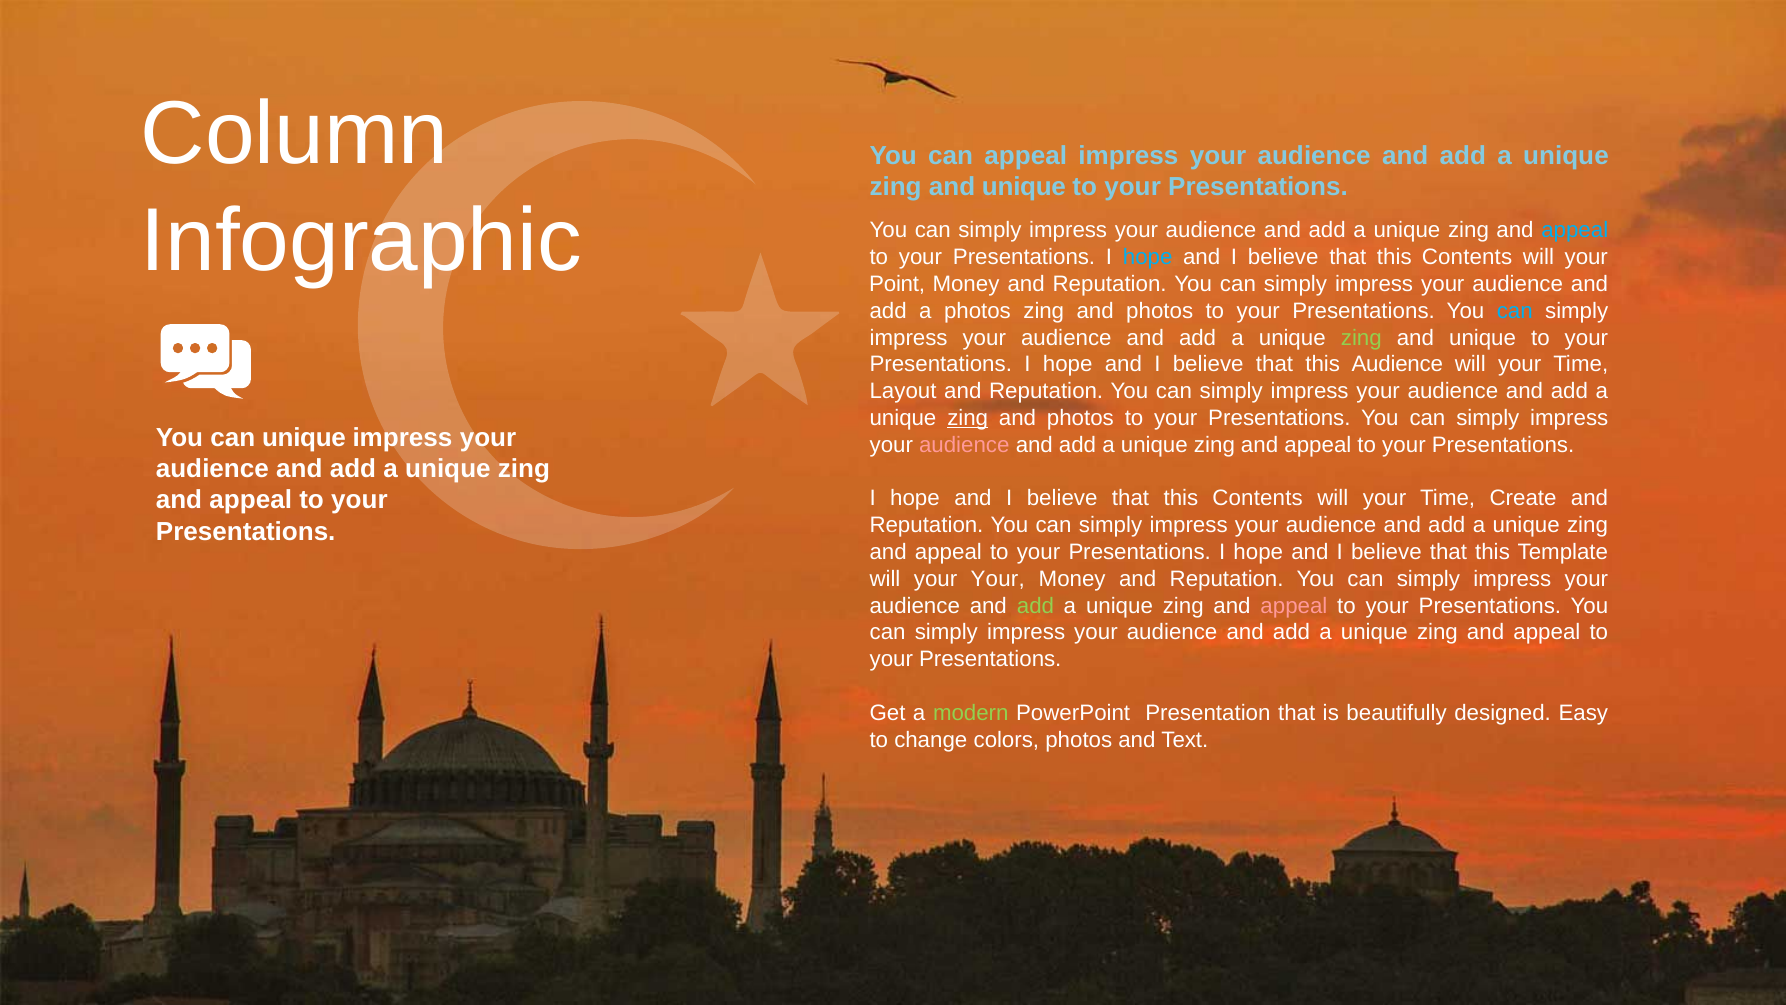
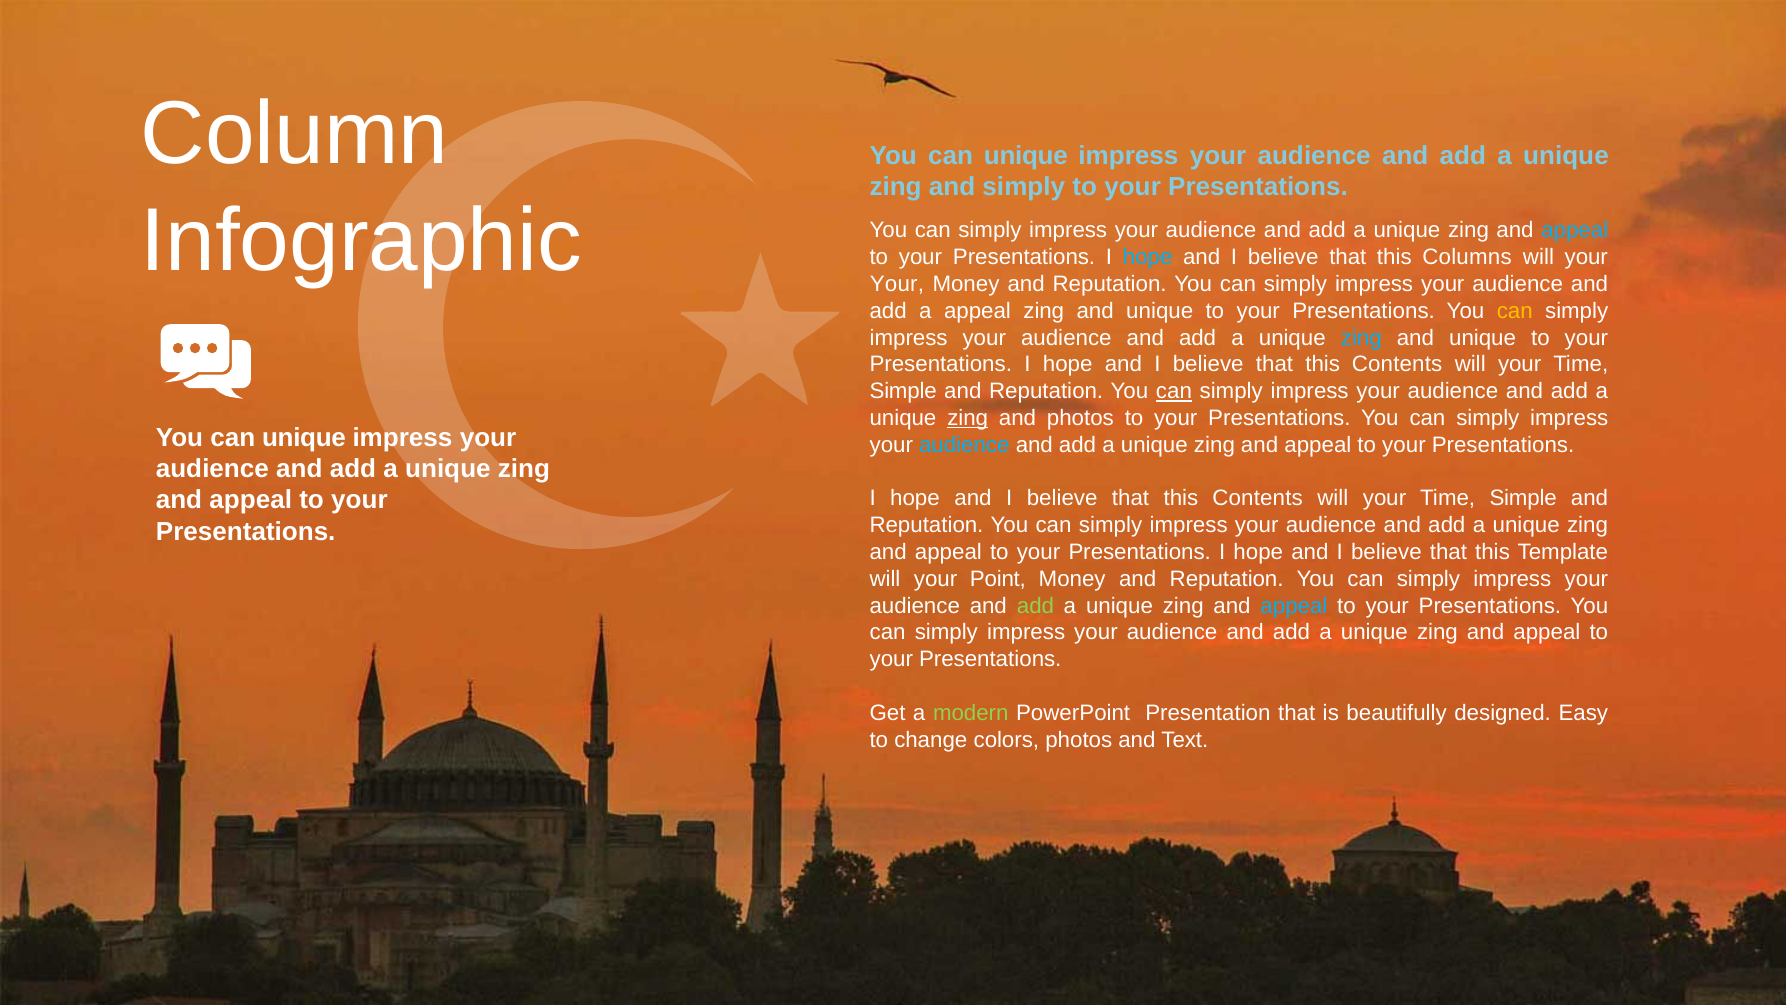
appeal at (1026, 156): appeal -> unique
unique at (1024, 187): unique -> simply
Contents at (1467, 257): Contents -> Columns
Point at (897, 284): Point -> Your
a photos: photos -> appeal
photos at (1160, 311): photos -> unique
can at (1515, 311) colour: light blue -> yellow
zing at (1361, 338) colour: light green -> light blue
Audience at (1397, 364): Audience -> Contents
Layout at (903, 391): Layout -> Simple
can at (1174, 391) underline: none -> present
audience at (964, 445) colour: pink -> light blue
Create at (1523, 498): Create -> Simple
your Your: Your -> Point
appeal at (1294, 606) colour: pink -> light blue
